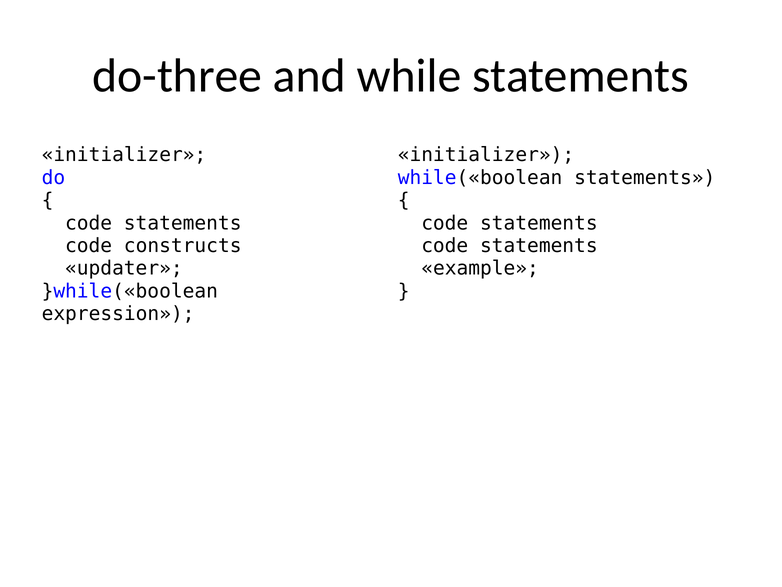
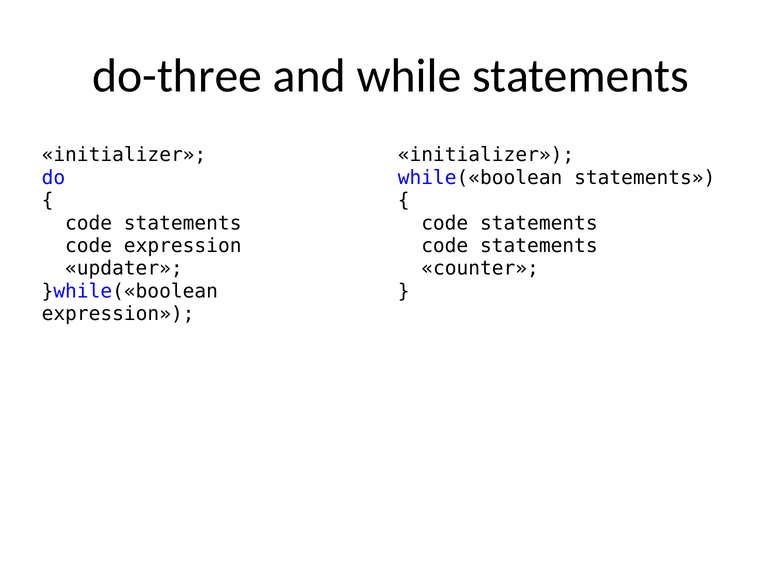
code constructs: constructs -> expression
example: example -> counter
